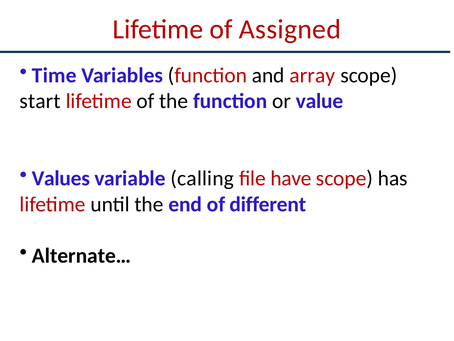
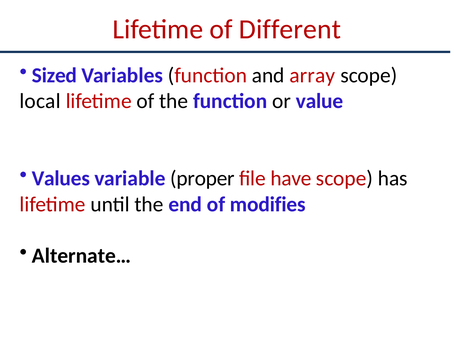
Assigned: Assigned -> Different
Time: Time -> Sized
start: start -> local
calling: calling -> proper
different: different -> modifies
